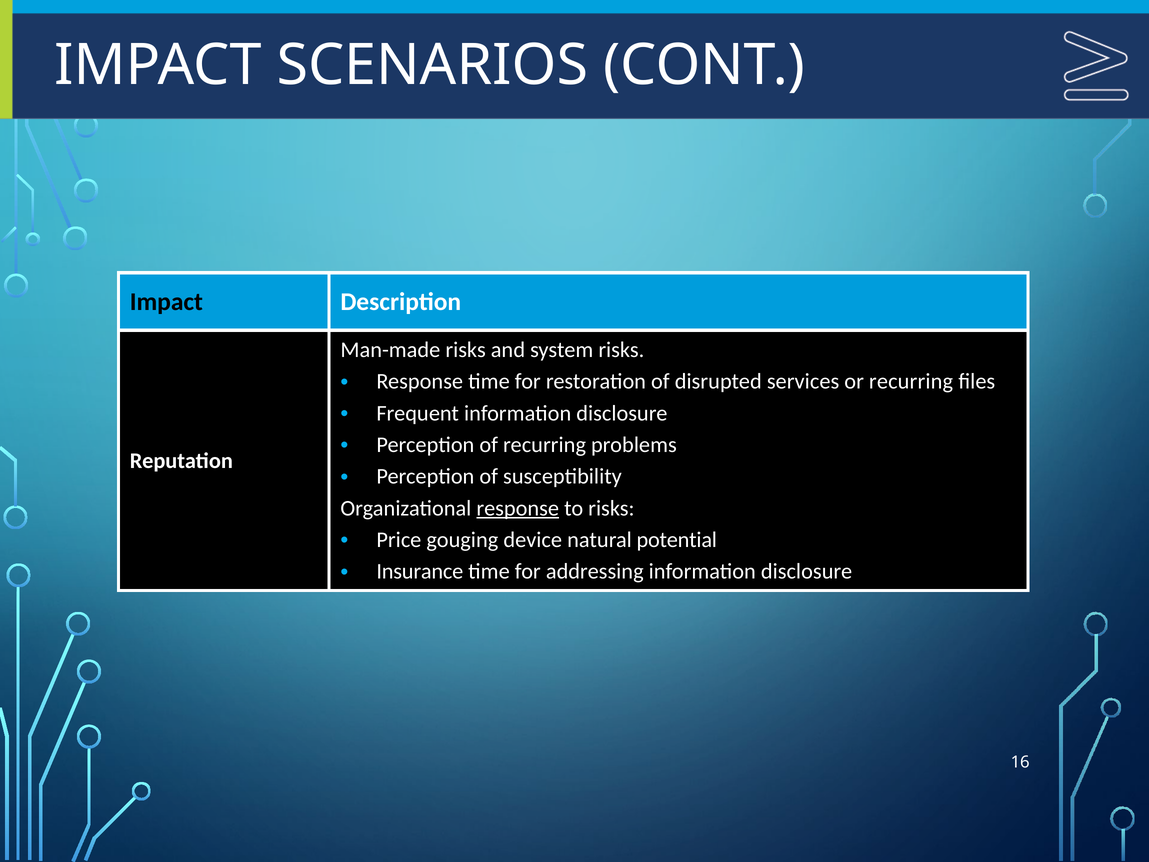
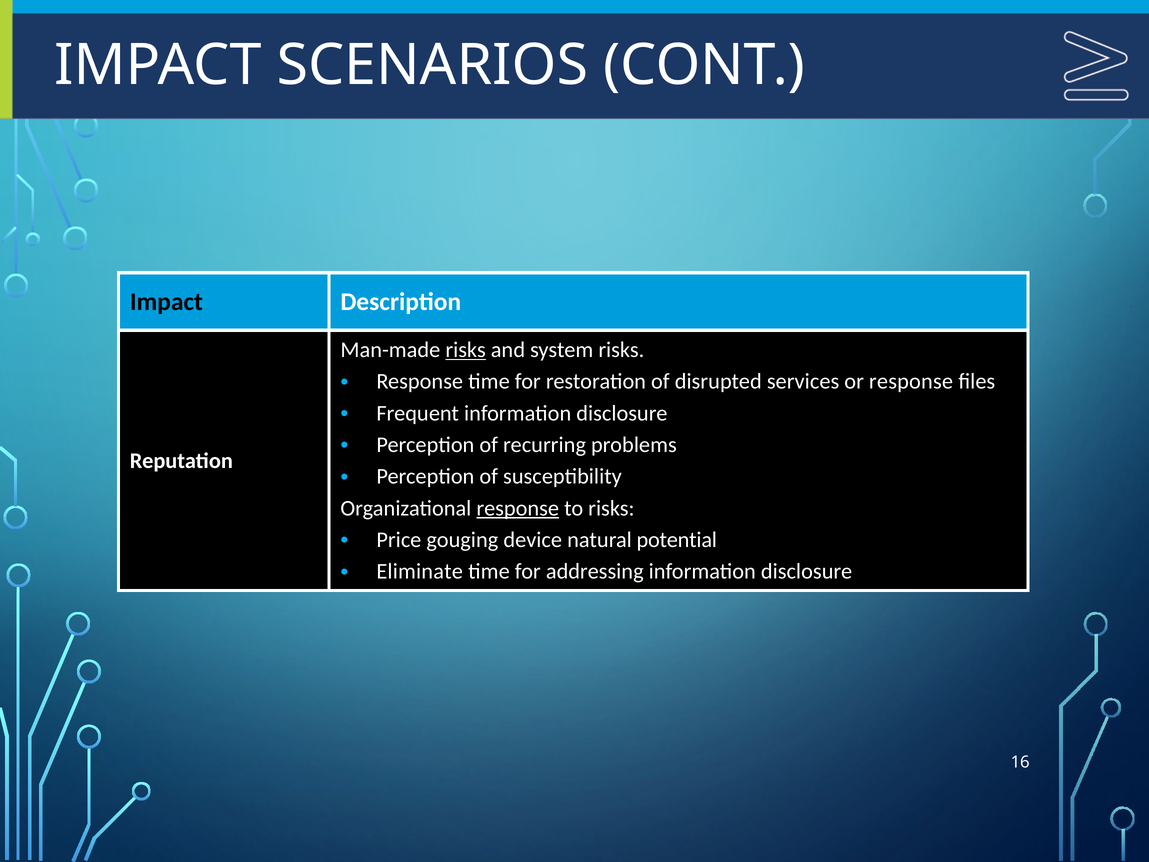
risks at (466, 350) underline: none -> present
or recurring: recurring -> response
Insurance: Insurance -> Eliminate
